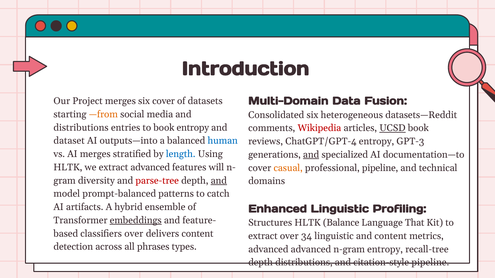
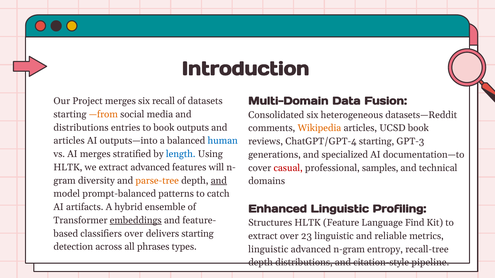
six cover: cover -> recall
book entropy: entropy -> outputs
Wikipedia colour: red -> orange
UCSD underline: present -> none
dataset at (69, 141): dataset -> articles
ChatGPT/GPT-4 entropy: entropy -> starting
and at (311, 155) underline: present -> none
casual colour: orange -> red
professional pipeline: pipeline -> samples
parse-tree colour: red -> orange
Balance: Balance -> Feature
That: That -> Find
delivers content: content -> starting
34: 34 -> 23
and content: content -> reliable
advanced at (268, 250): advanced -> linguistic
